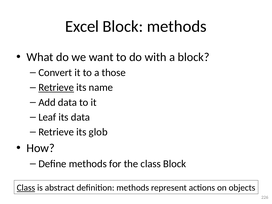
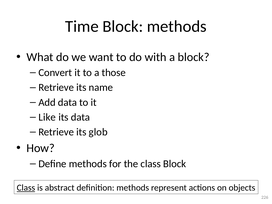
Excel: Excel -> Time
Retrieve at (56, 88) underline: present -> none
Leaf: Leaf -> Like
